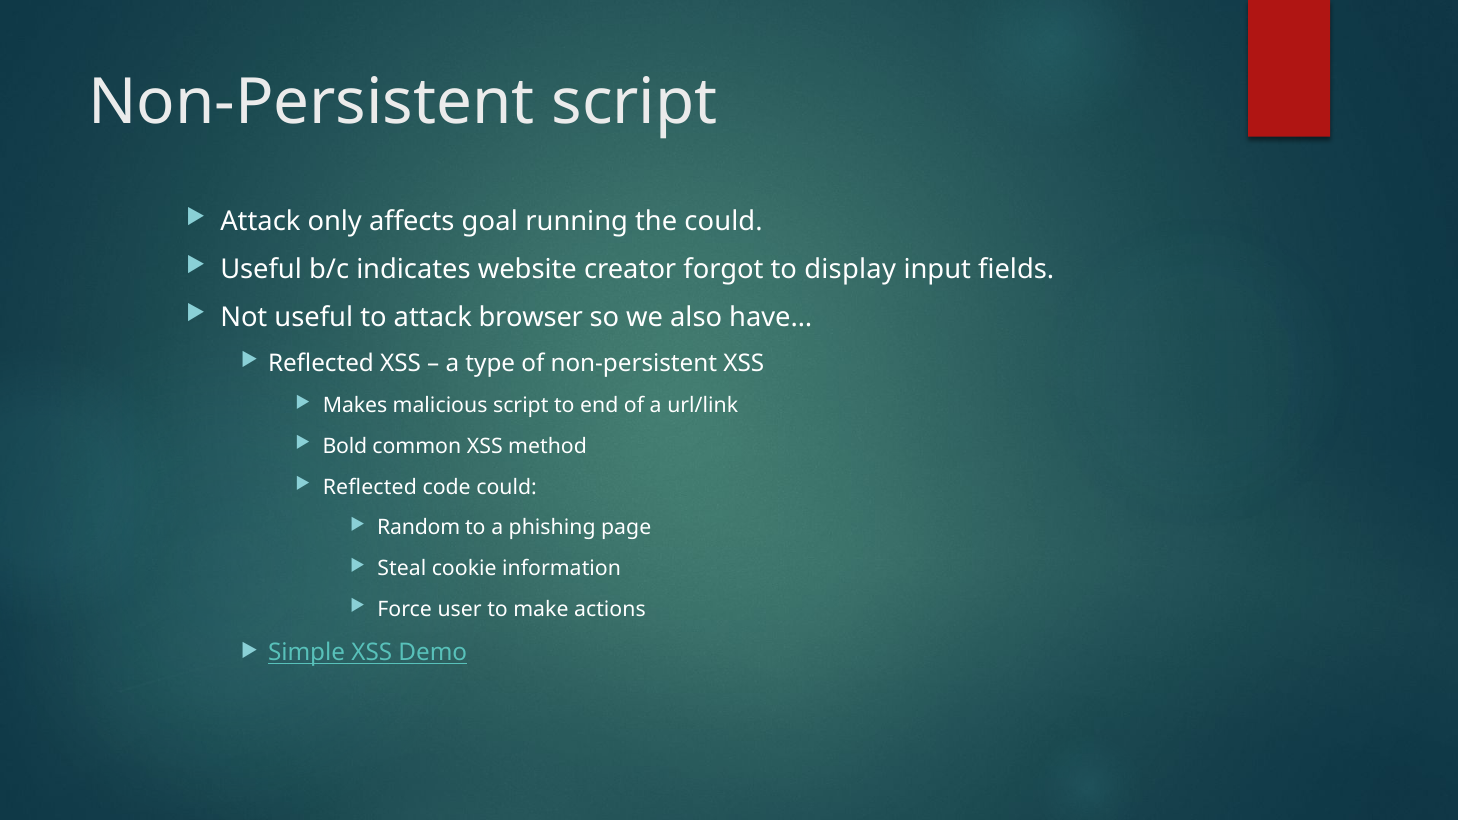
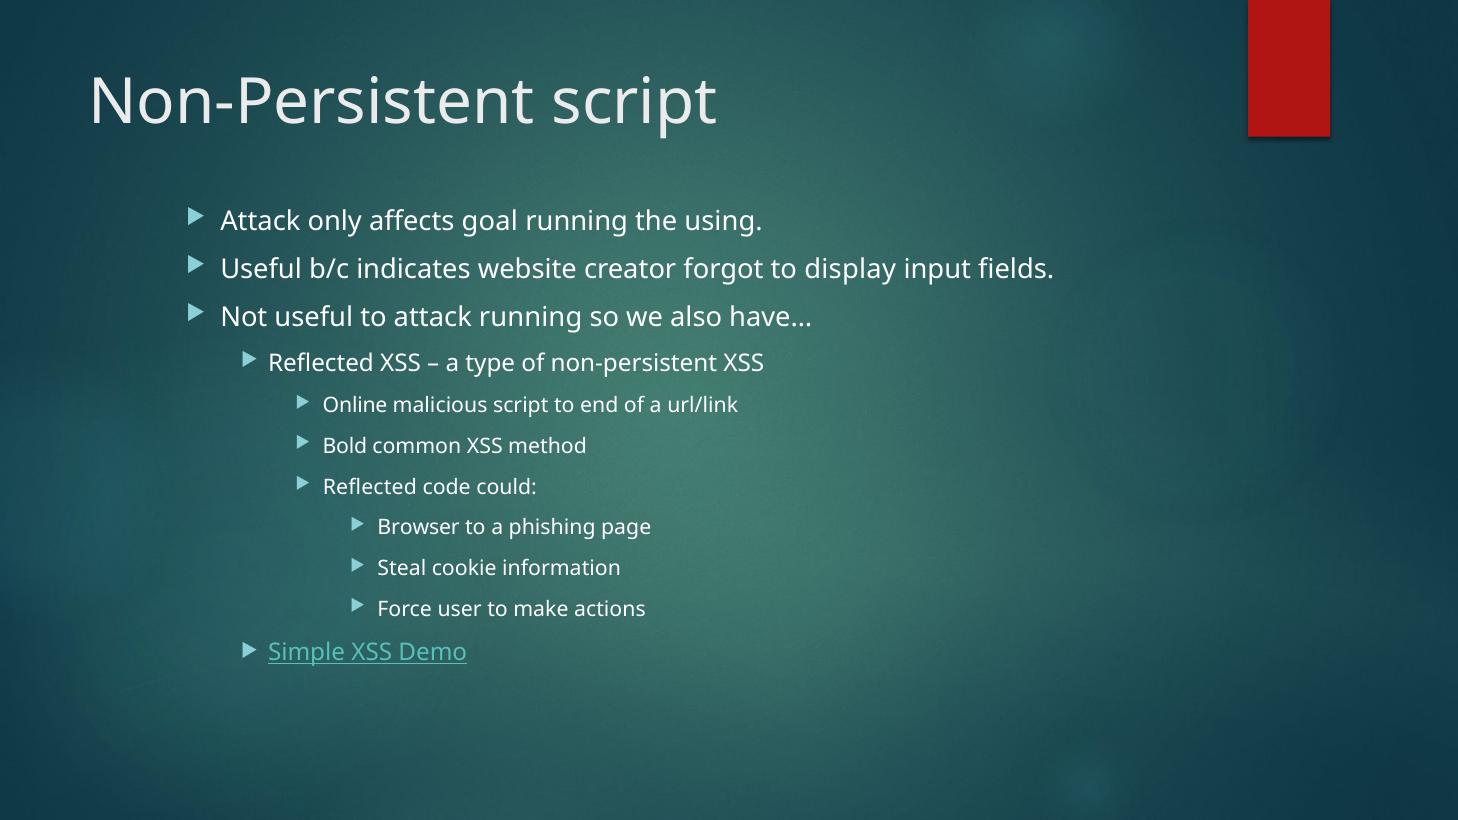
the could: could -> using
attack browser: browser -> running
Makes: Makes -> Online
Random: Random -> Browser
